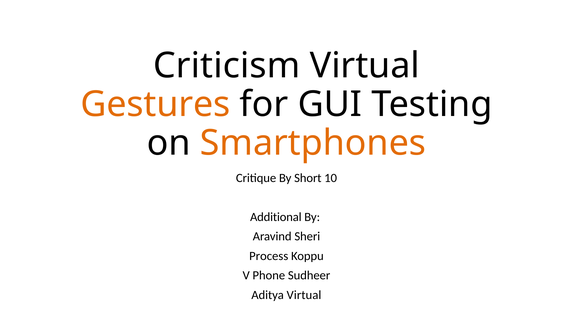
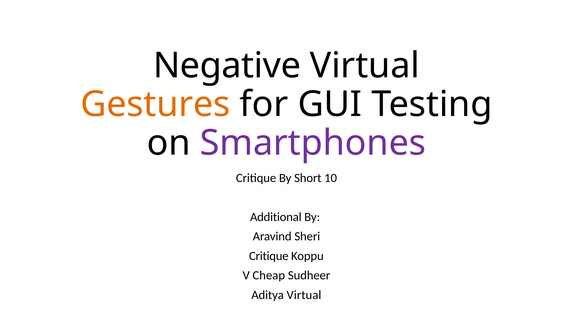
Criticism: Criticism -> Negative
Smartphones colour: orange -> purple
Process at (269, 256): Process -> Critique
Phone: Phone -> Cheap
